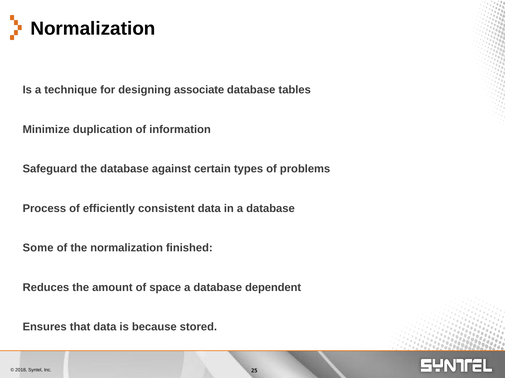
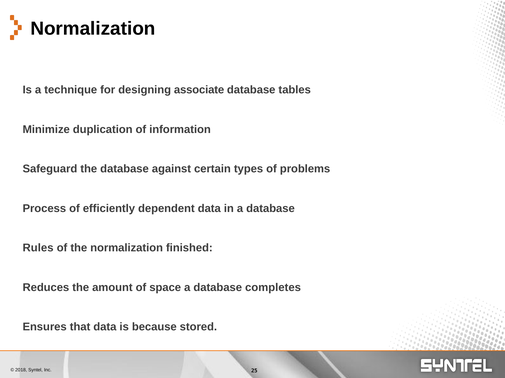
consistent: consistent -> dependent
Some: Some -> Rules
dependent: dependent -> completes
